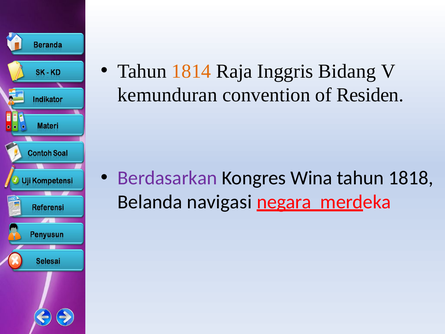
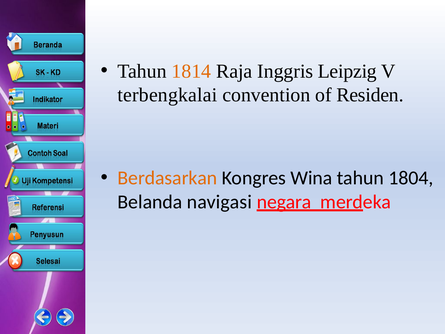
Bidang: Bidang -> Leipzig
kemunduran: kemunduran -> terbengkalai
Berdasarkan colour: purple -> orange
1818: 1818 -> 1804
